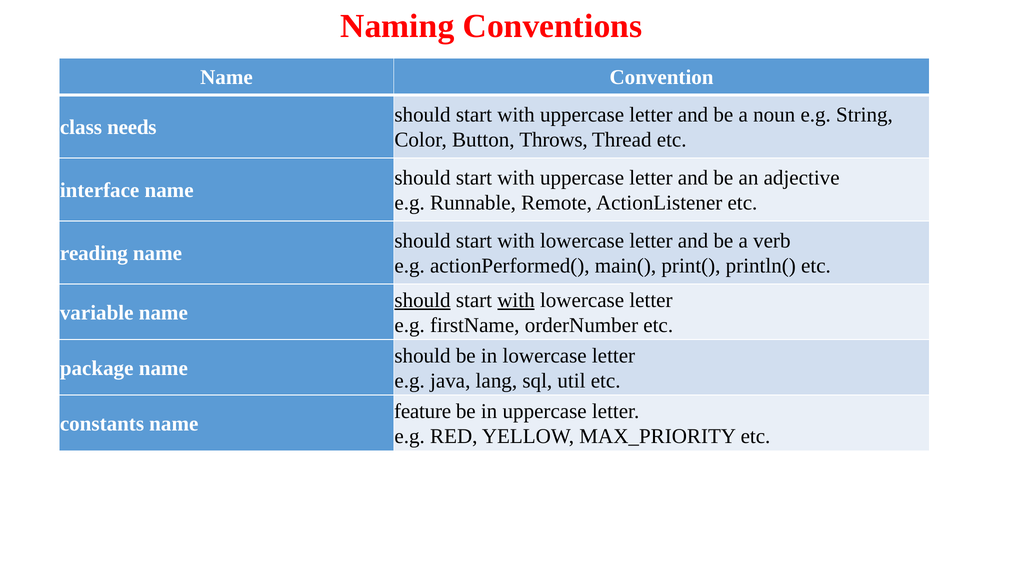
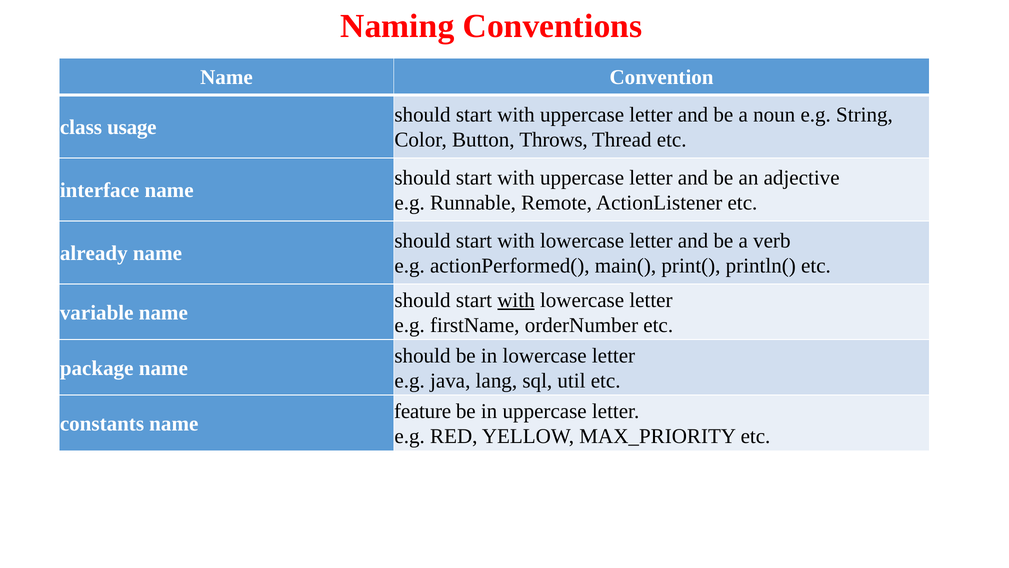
needs: needs -> usage
reading: reading -> already
should at (423, 300) underline: present -> none
